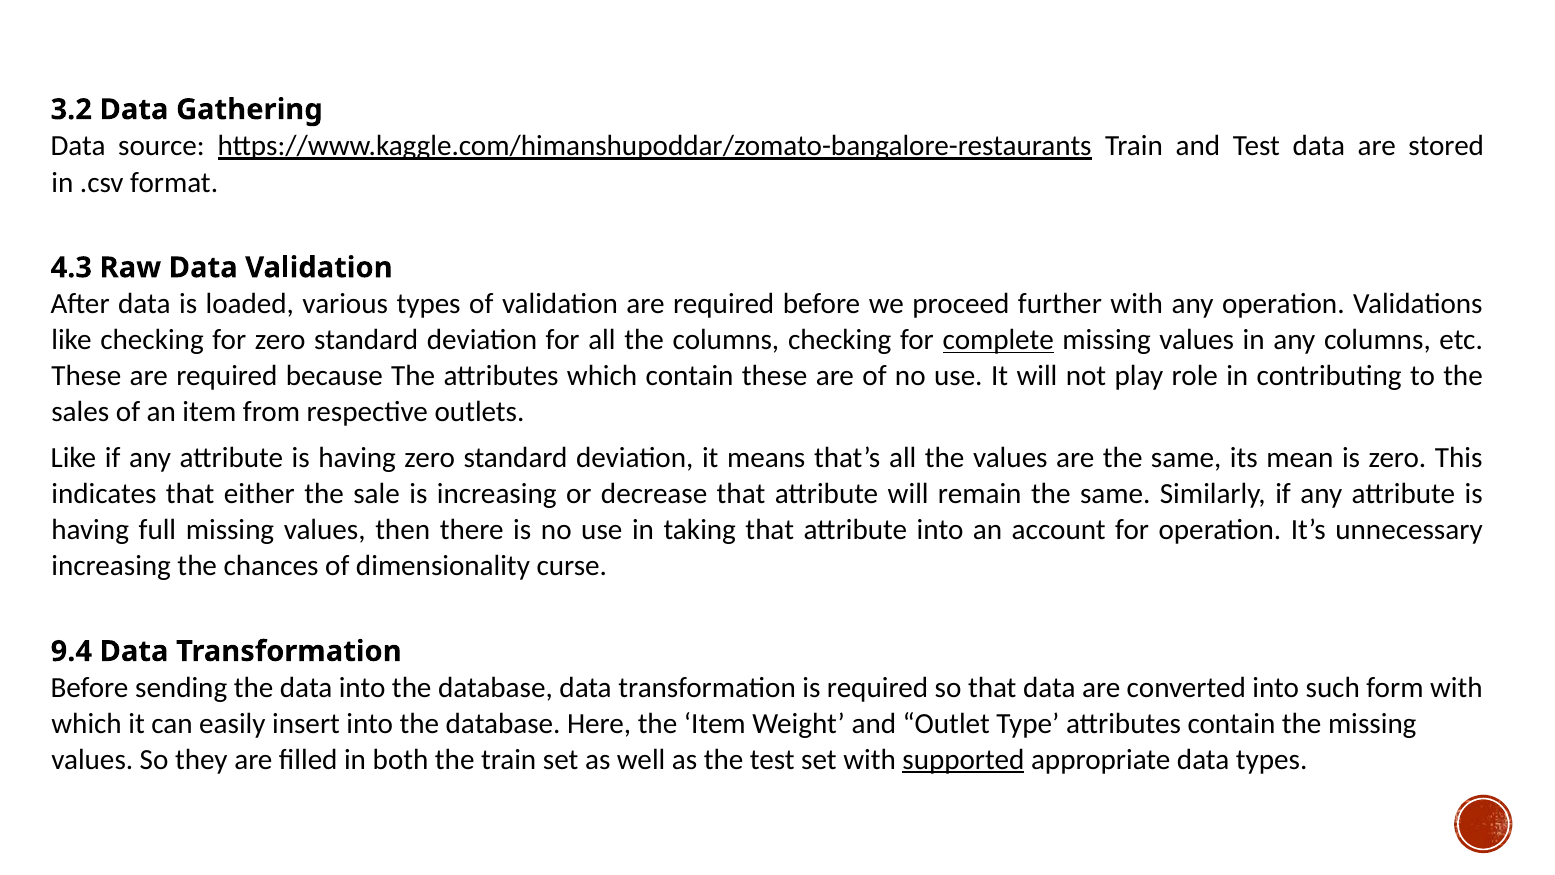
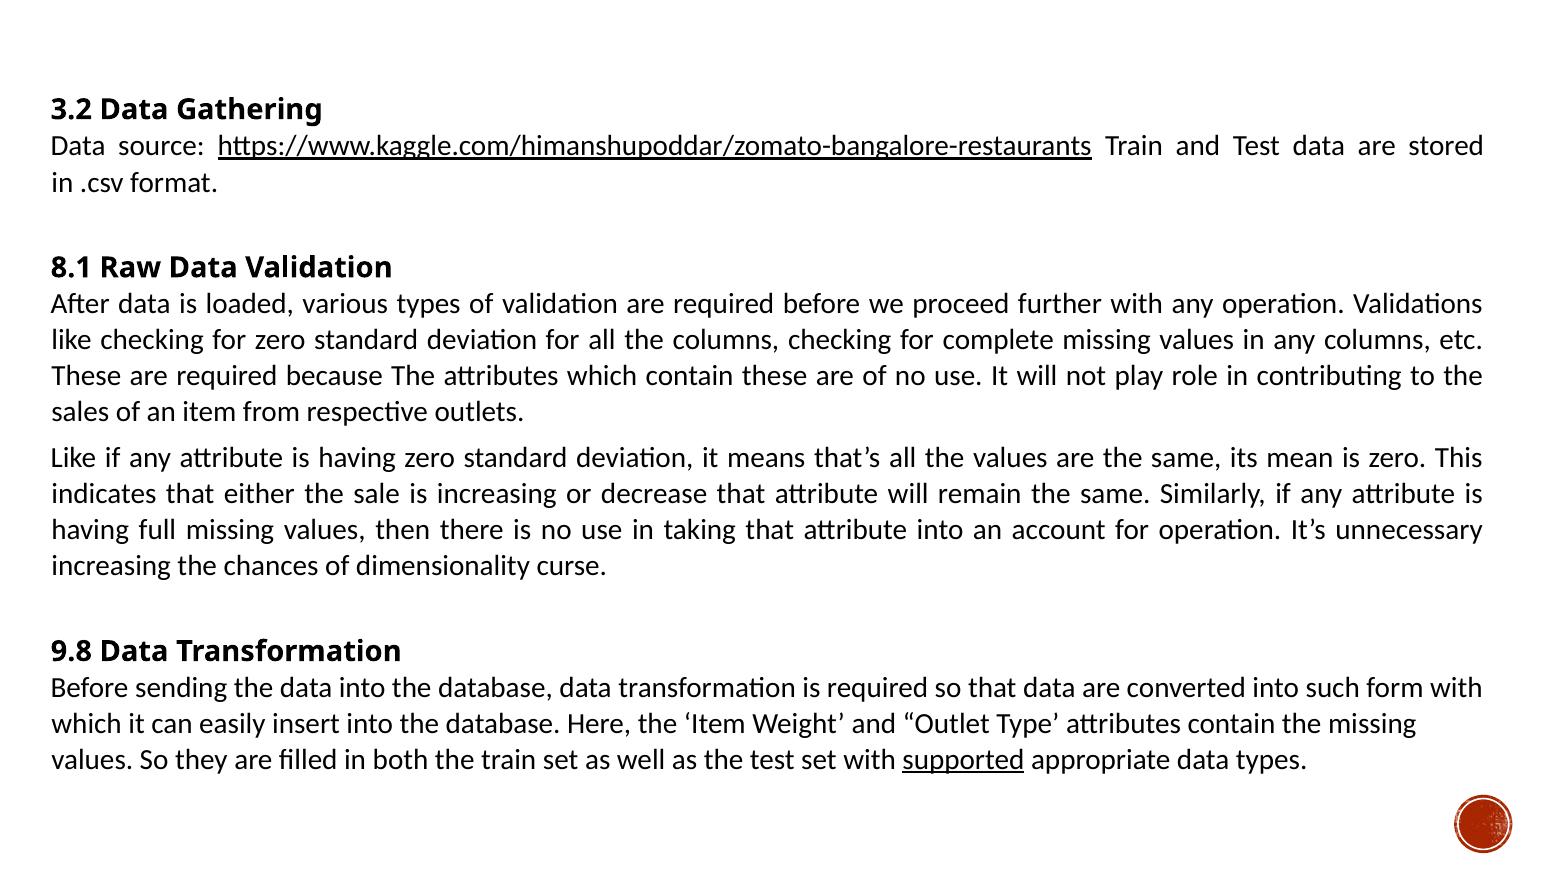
4.3: 4.3 -> 8.1
complete underline: present -> none
9.4: 9.4 -> 9.8
